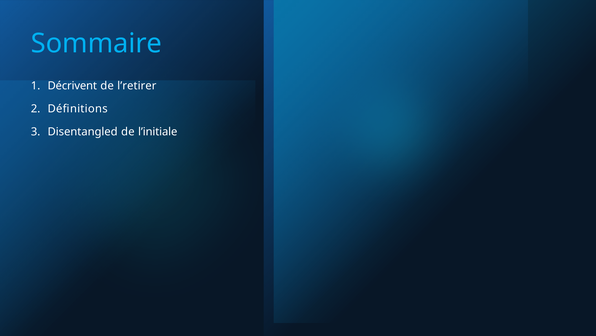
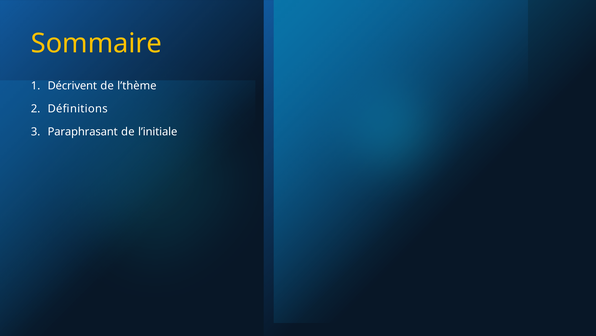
Sommaire colour: light blue -> yellow
l’retirer: l’retirer -> l’thème
Disentangled: Disentangled -> Paraphrasant
